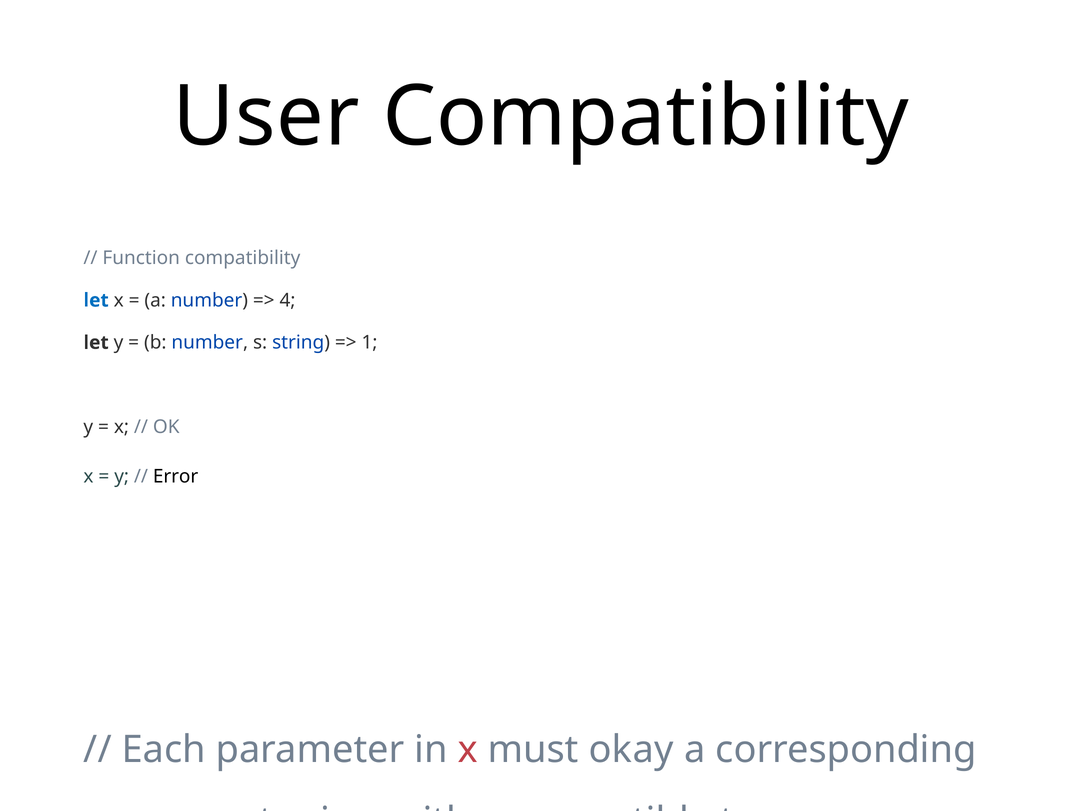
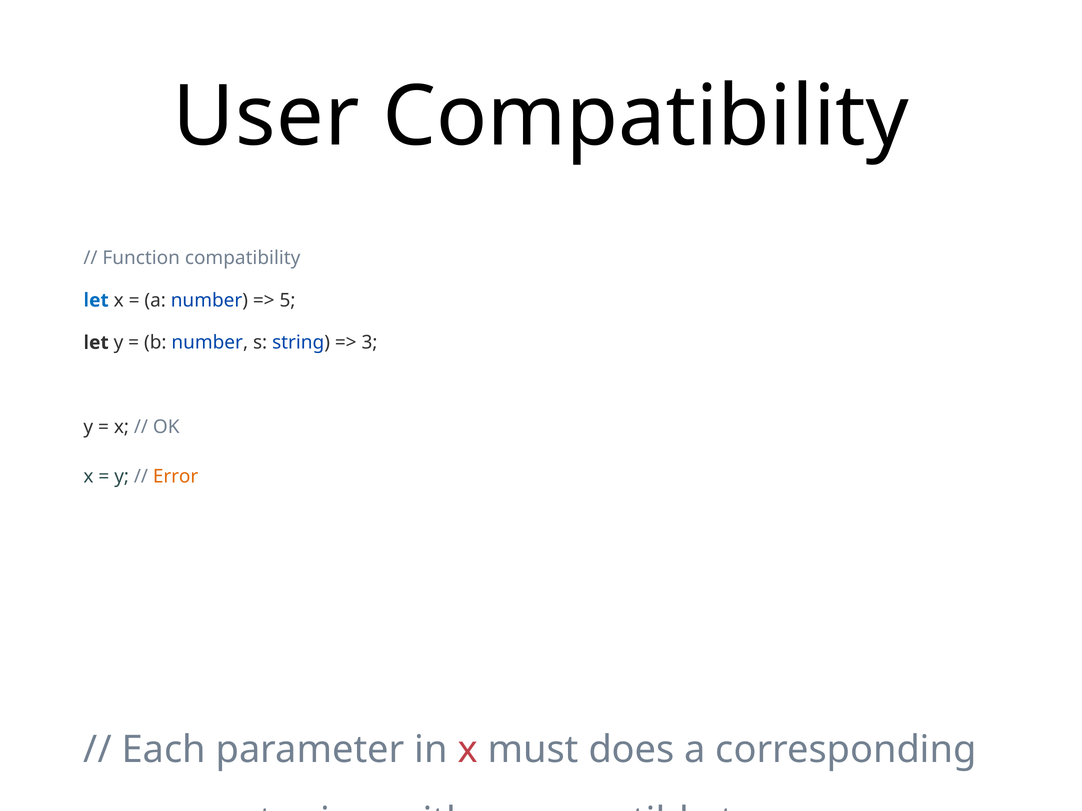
4: 4 -> 5
1: 1 -> 3
Error colour: black -> orange
okay: okay -> does
